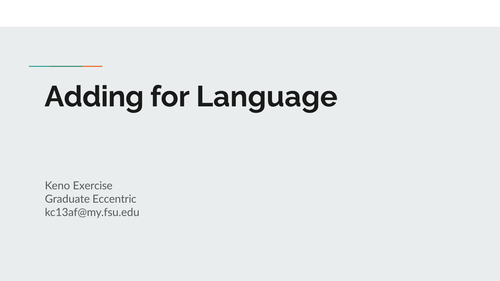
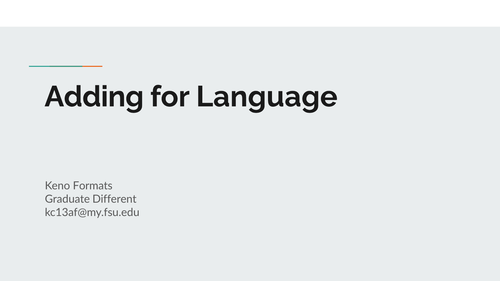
Exercise: Exercise -> Formats
Eccentric: Eccentric -> Different
